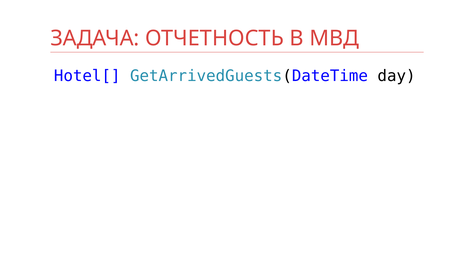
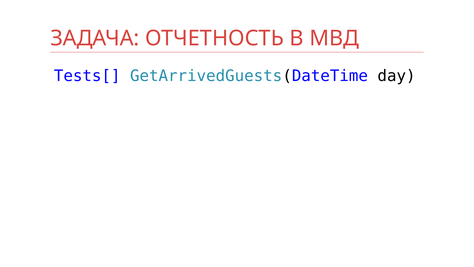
Hotel[: Hotel[ -> Tests[
